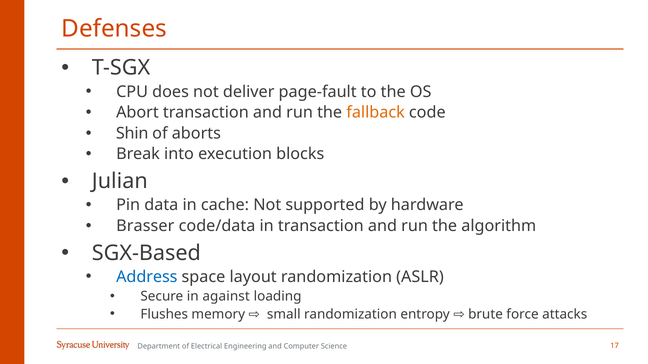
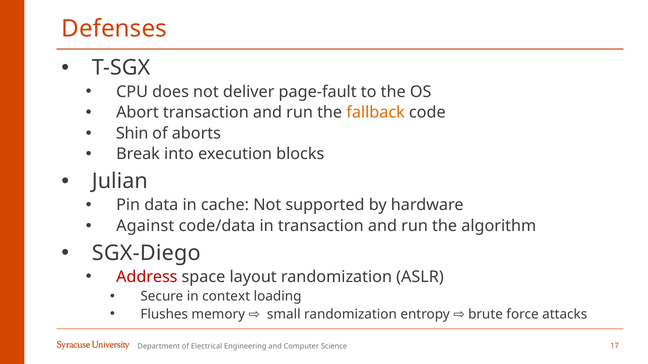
Brasser: Brasser -> Against
SGX-Based: SGX-Based -> SGX-Diego
Address colour: blue -> red
against: against -> context
